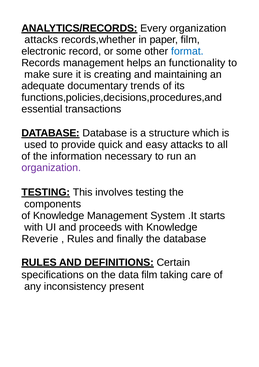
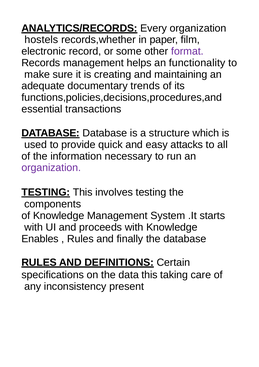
attacks at (41, 40): attacks -> hostels
format colour: blue -> purple
Reverie: Reverie -> Enables
data film: film -> this
